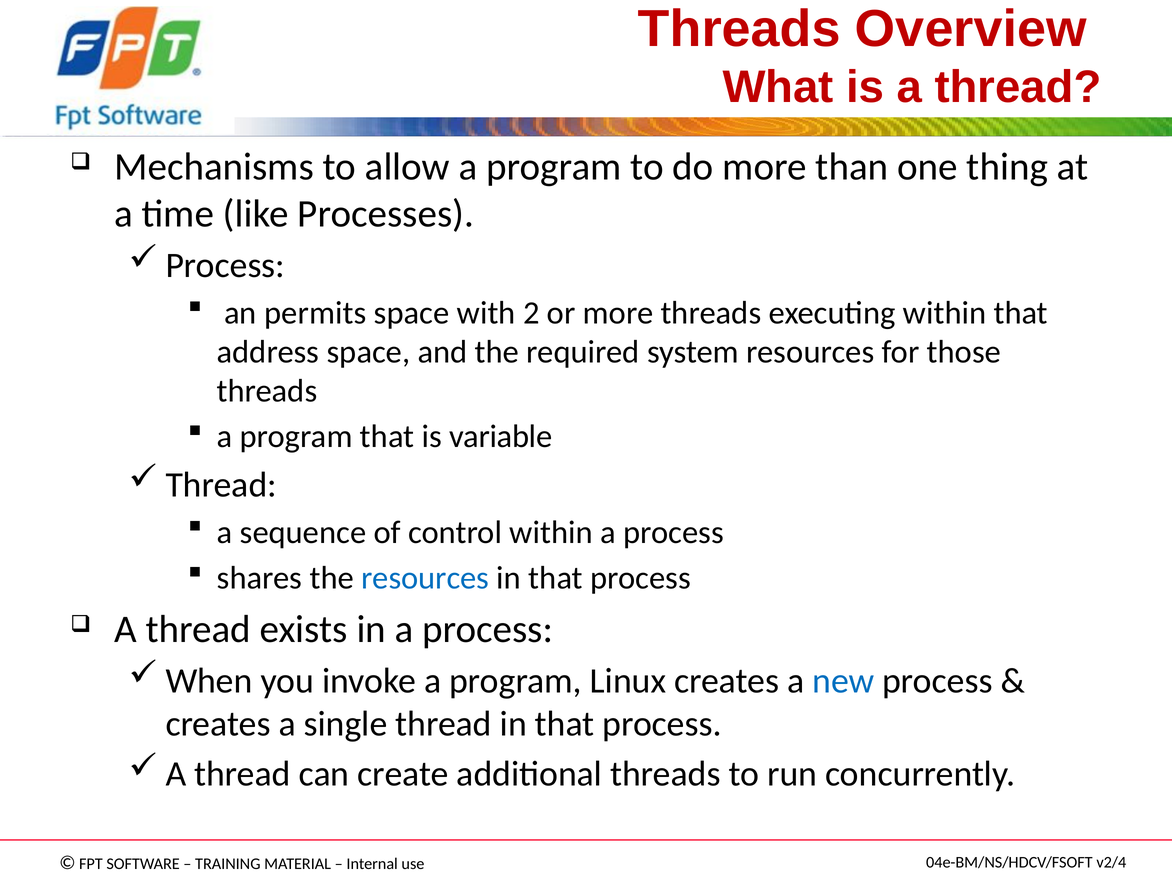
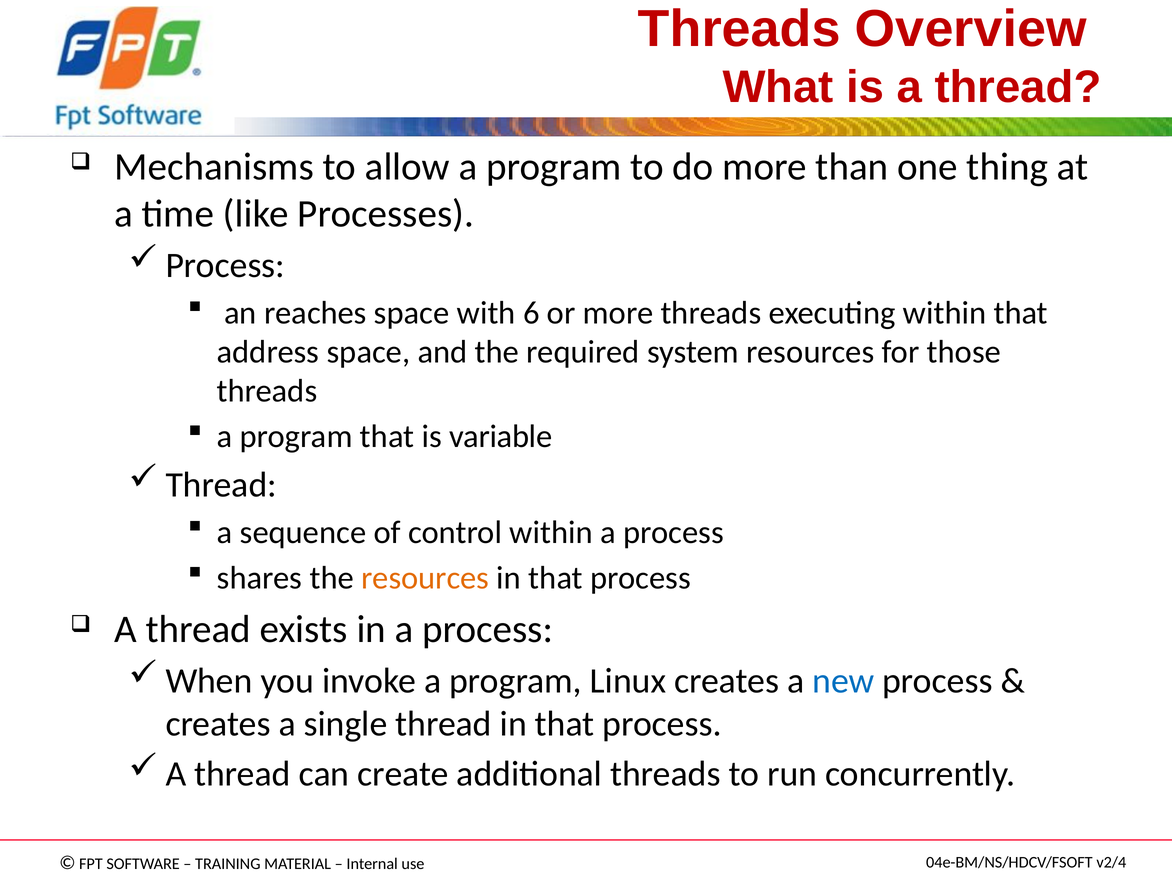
permits: permits -> reaches
2: 2 -> 6
resources at (425, 578) colour: blue -> orange
